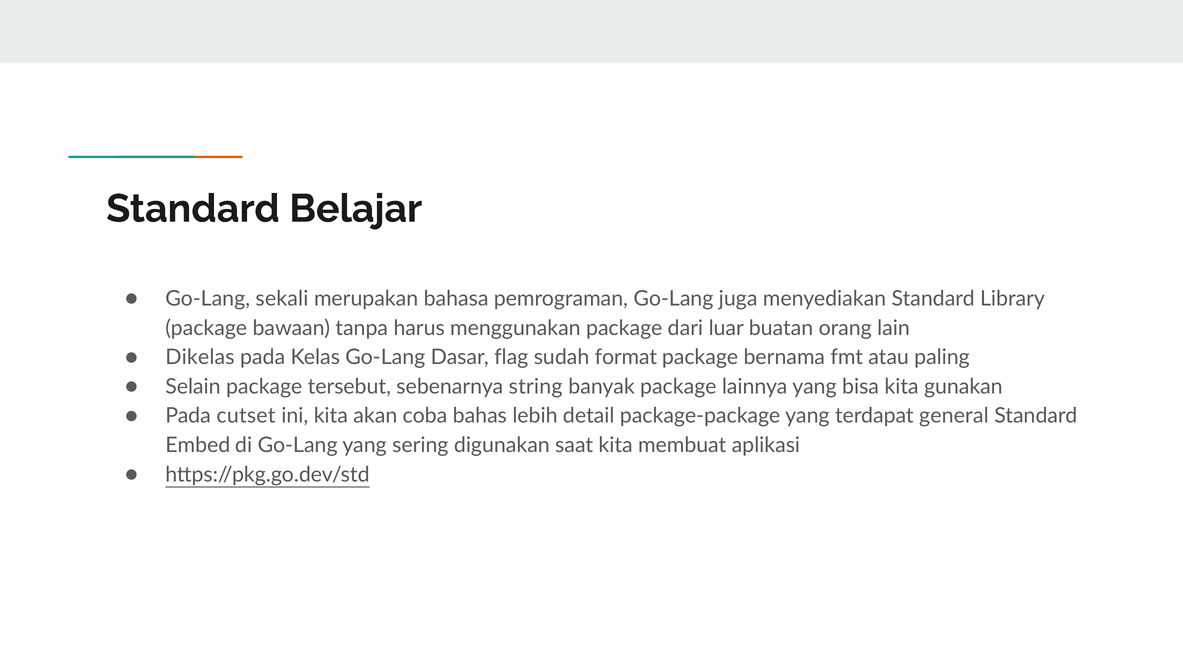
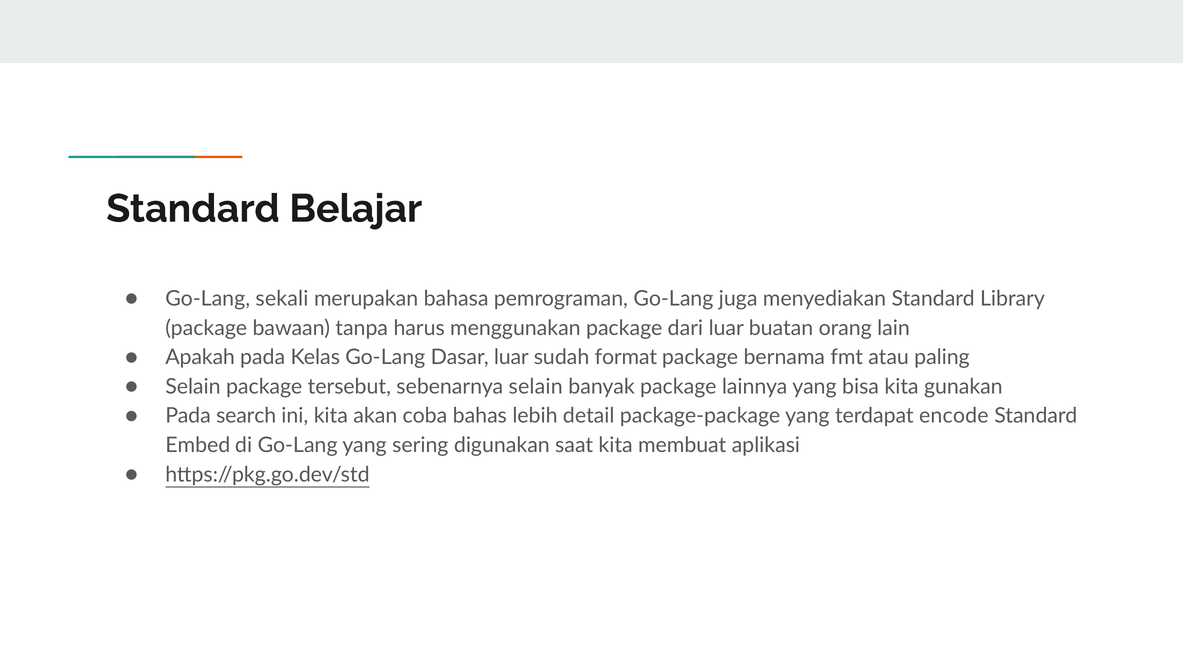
Dikelas: Dikelas -> Apakah
Dasar flag: flag -> luar
sebenarnya string: string -> selain
cutset: cutset -> search
general: general -> encode
